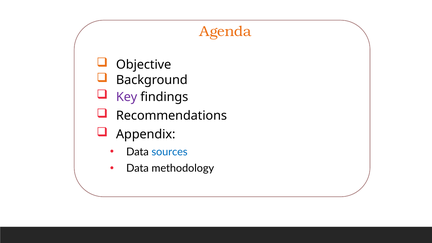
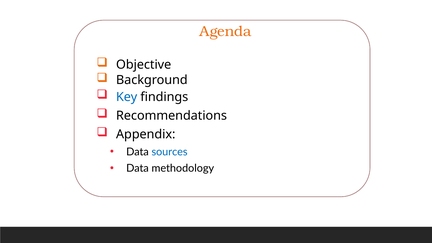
Key colour: purple -> blue
